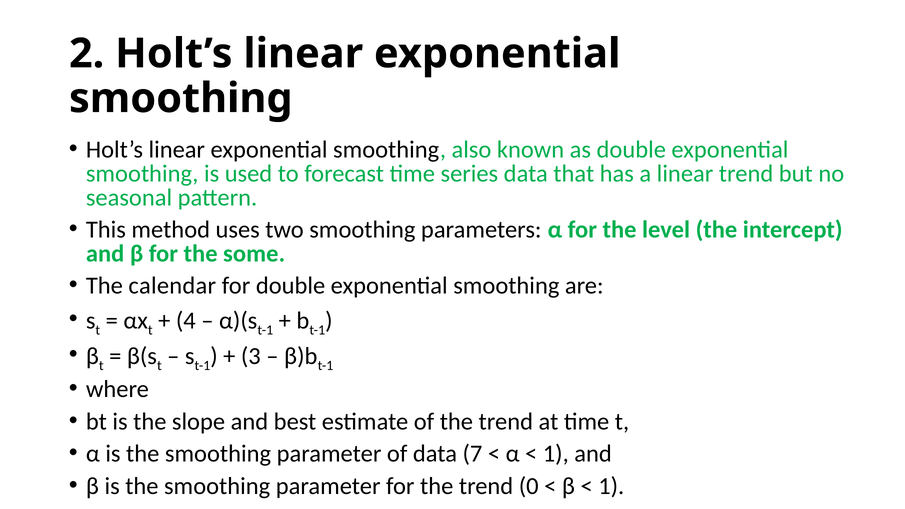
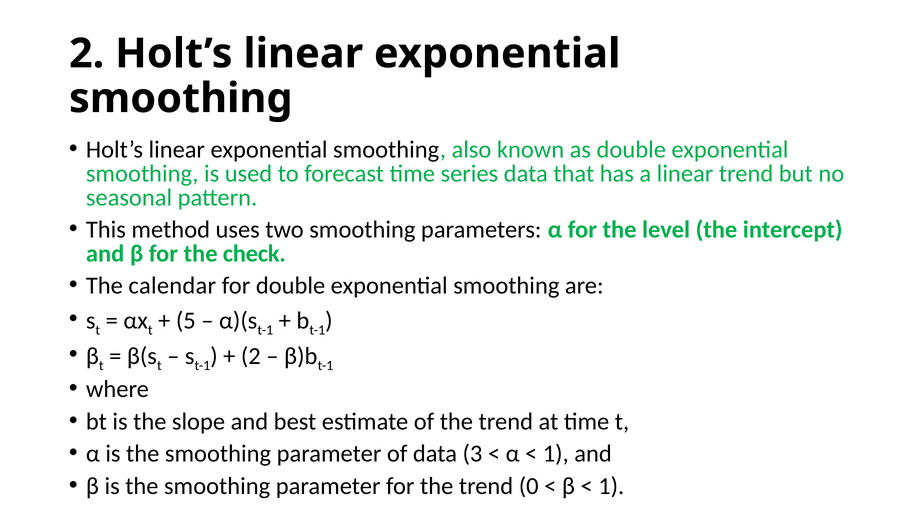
some: some -> check
4: 4 -> 5
3 at (251, 356): 3 -> 2
7: 7 -> 3
